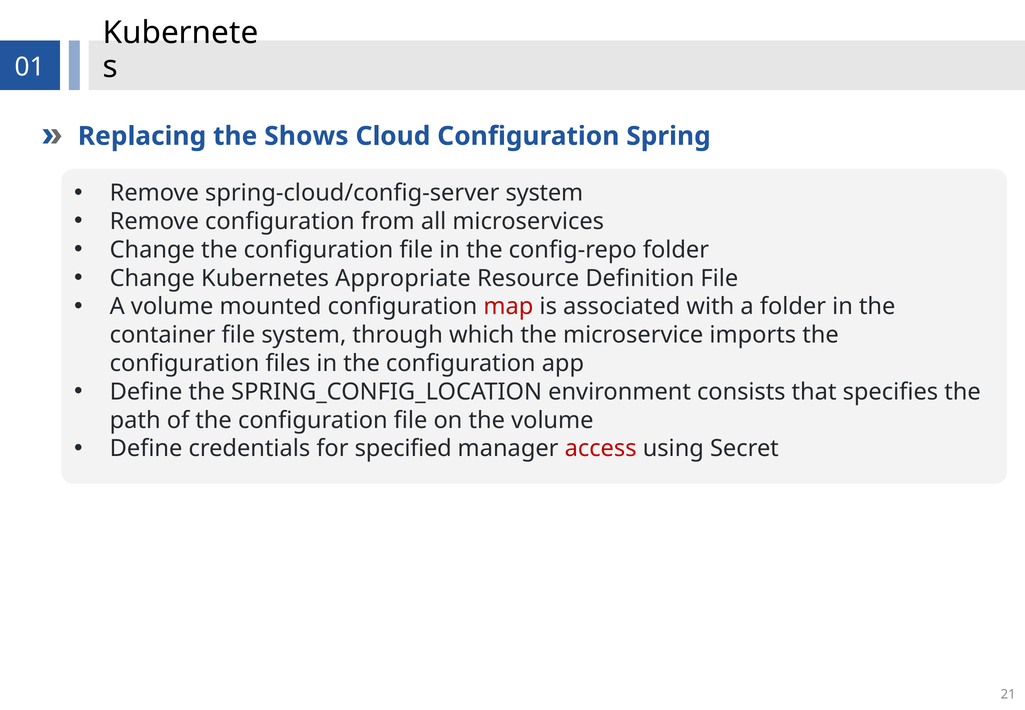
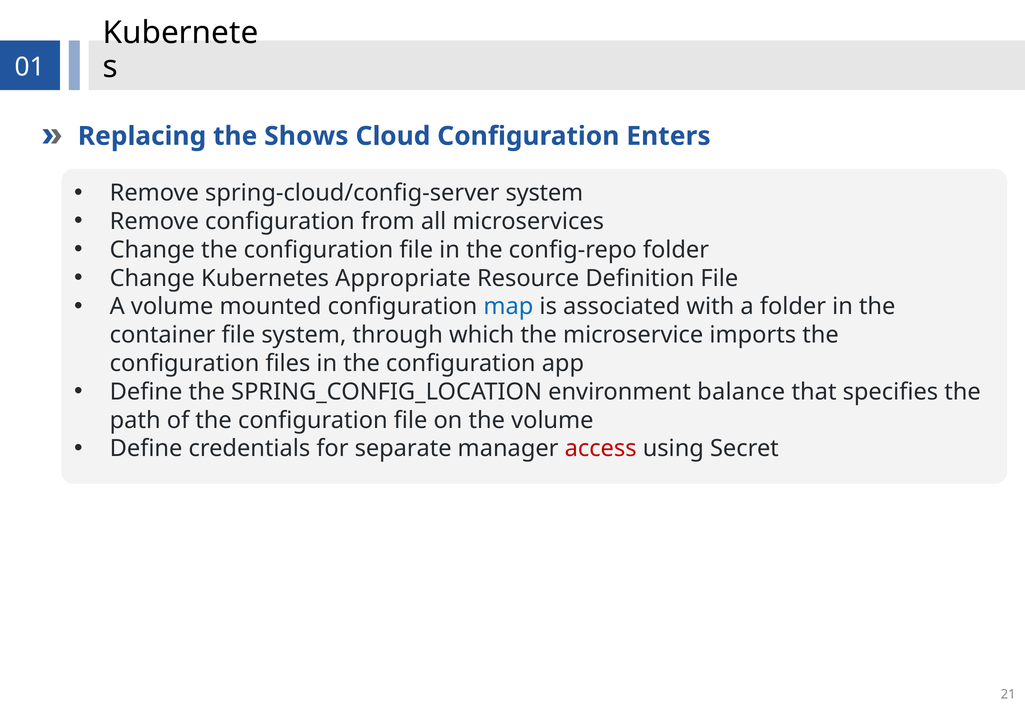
Spring: Spring -> Enters
map colour: red -> blue
consists: consists -> balance
specified: specified -> separate
